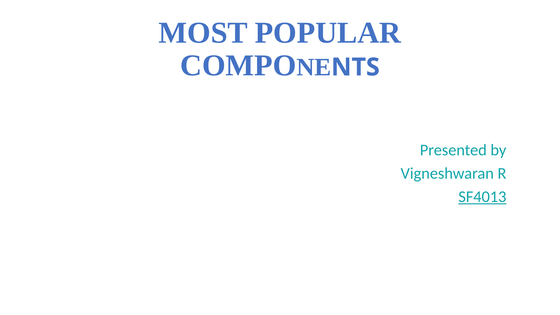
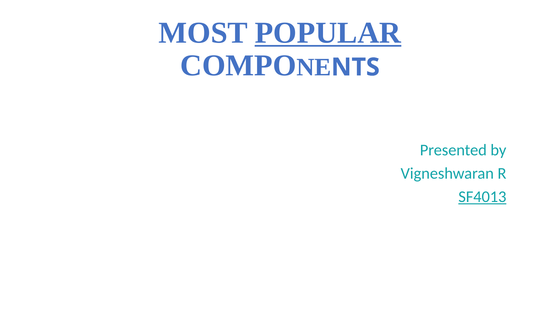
POPULAR underline: none -> present
